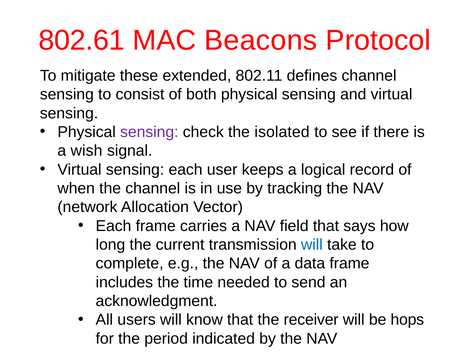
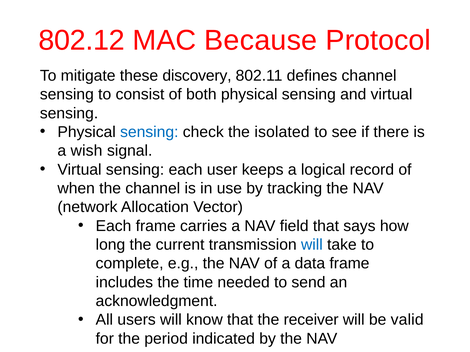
802.61: 802.61 -> 802.12
Beacons: Beacons -> Because
extended: extended -> discovery
sensing at (149, 132) colour: purple -> blue
hops: hops -> valid
